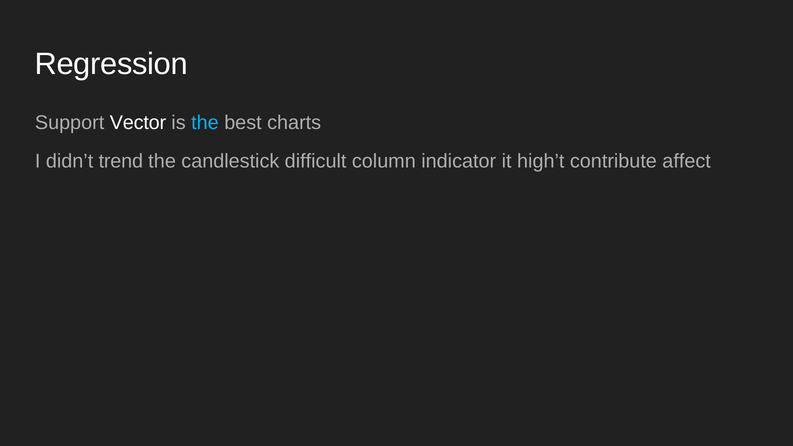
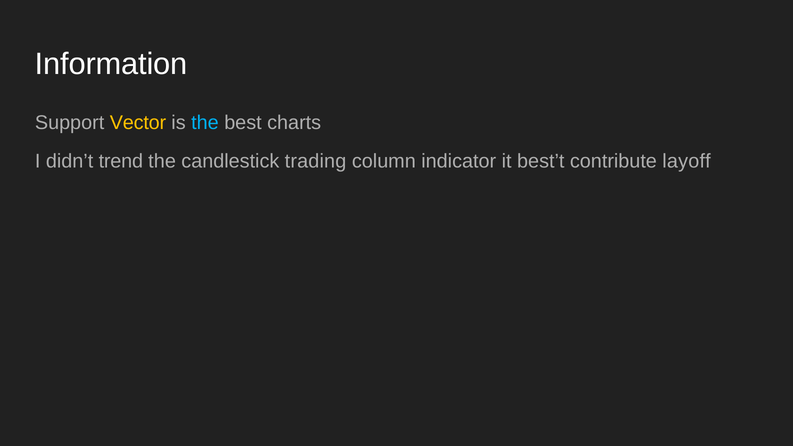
Regression: Regression -> Information
Vector colour: white -> yellow
difficult: difficult -> trading
high’t: high’t -> best’t
affect: affect -> layoff
